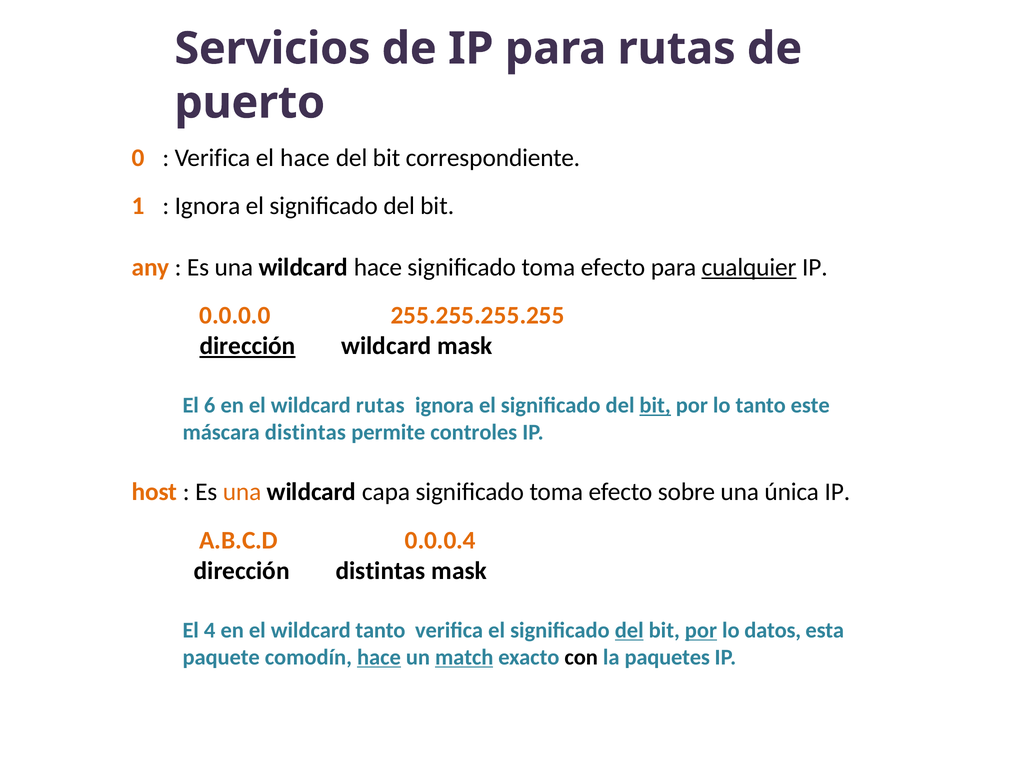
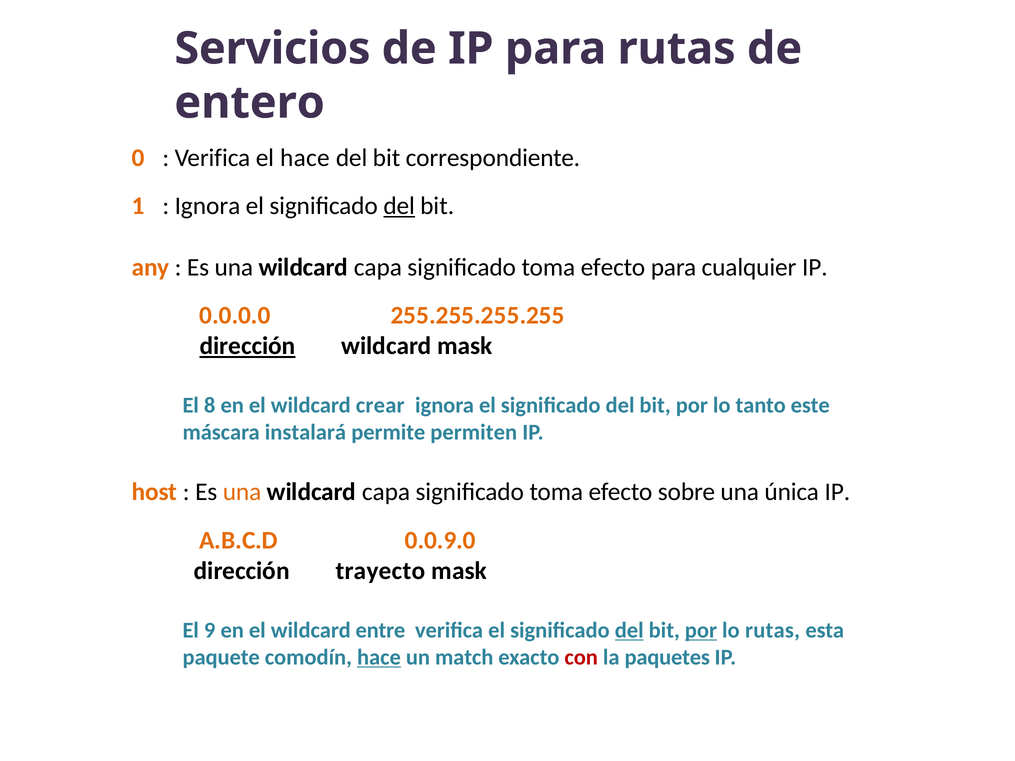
puerto: puerto -> entero
del at (399, 206) underline: none -> present
hace at (378, 267): hace -> capa
cualquier underline: present -> none
6: 6 -> 8
wildcard rutas: rutas -> crear
bit at (655, 406) underline: present -> none
máscara distintas: distintas -> instalará
controles: controles -> permiten
0.0.0.4: 0.0.0.4 -> 0.0.9.0
dirección distintas: distintas -> trayecto
4: 4 -> 9
wildcard tanto: tanto -> entre
lo datos: datos -> rutas
match underline: present -> none
con colour: black -> red
